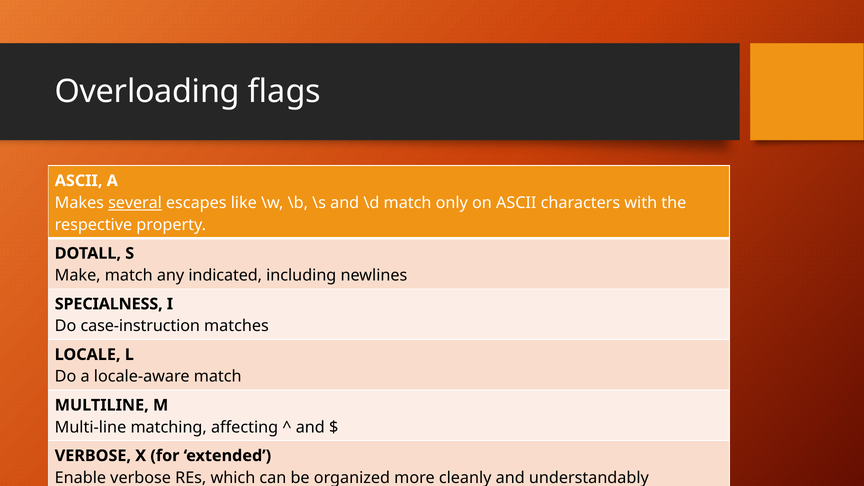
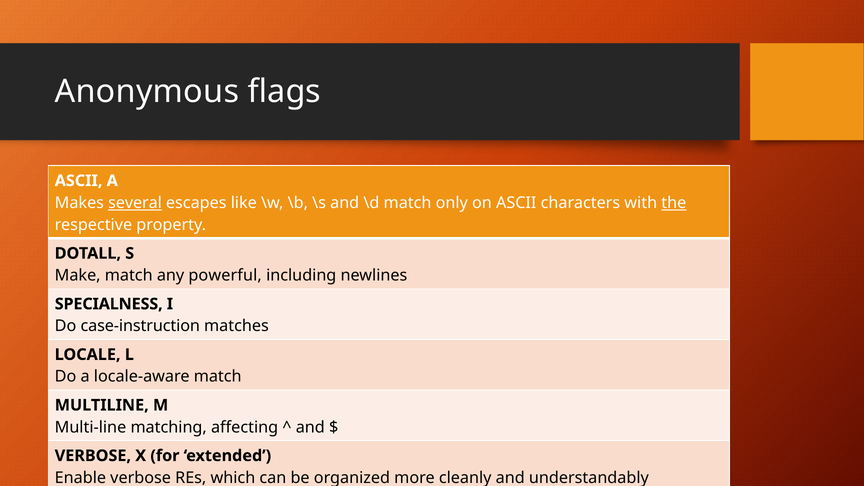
Overloading: Overloading -> Anonymous
the underline: none -> present
indicated: indicated -> powerful
